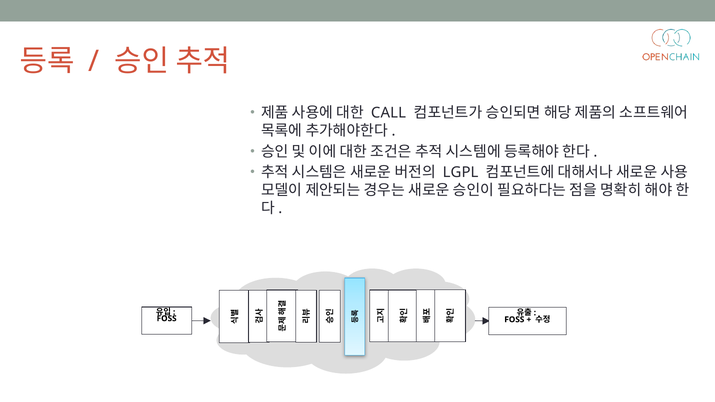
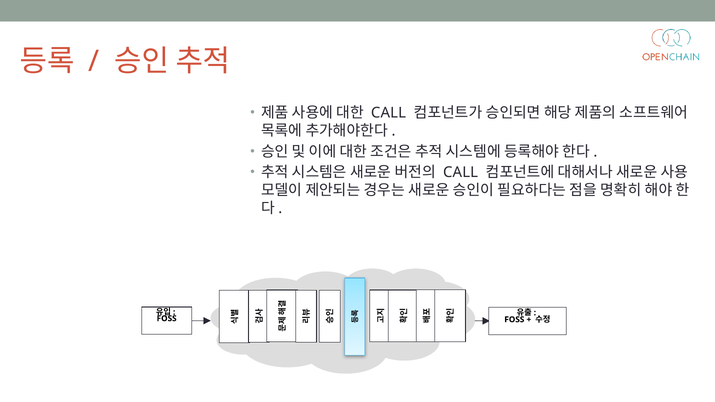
LGPL at (461, 173): LGPL -> CALL
